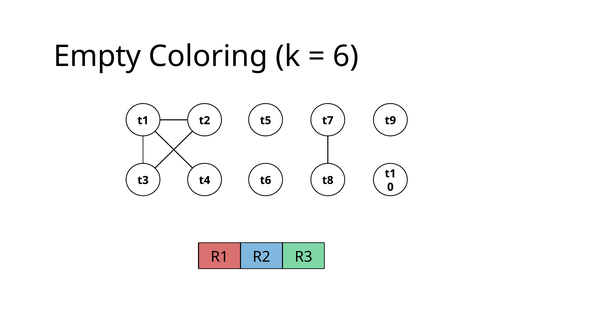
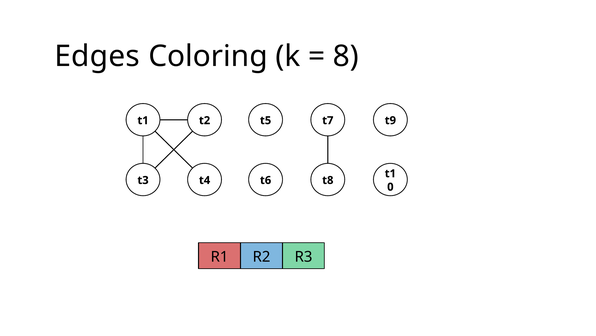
Empty: Empty -> Edges
6: 6 -> 8
